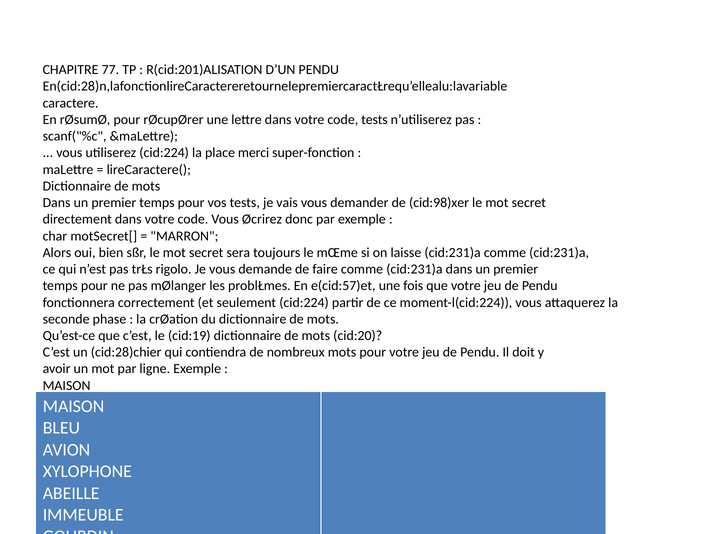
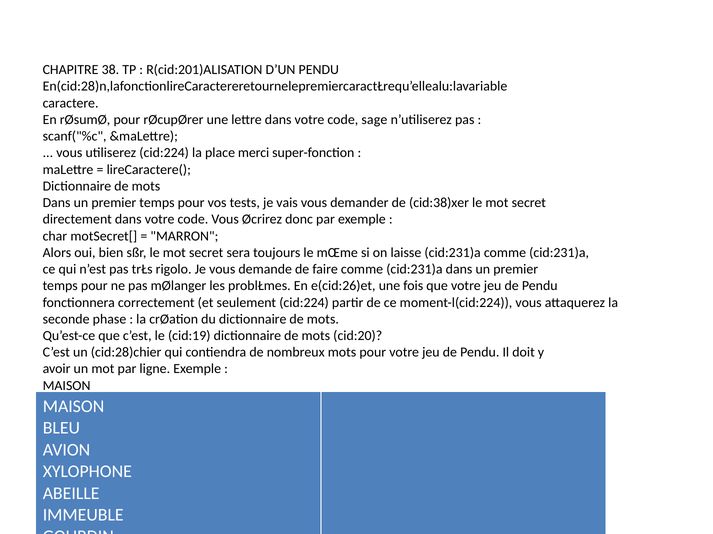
77: 77 -> 38
code tests: tests -> sage
cid:98)xer: cid:98)xer -> cid:38)xer
e(cid:57)et: e(cid:57)et -> e(cid:26)et
